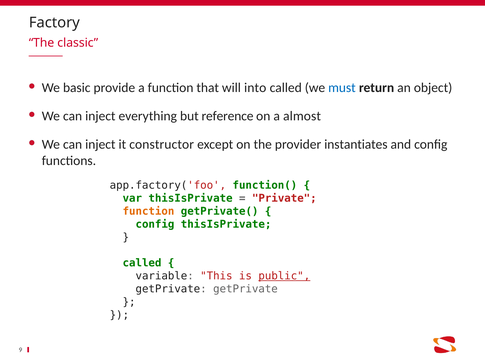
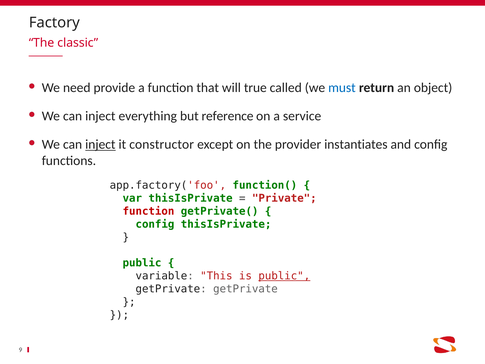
basic: basic -> need
into: into -> true
almost: almost -> service
inject at (100, 144) underline: none -> present
function at (148, 211) colour: orange -> red
called at (142, 263): called -> public
